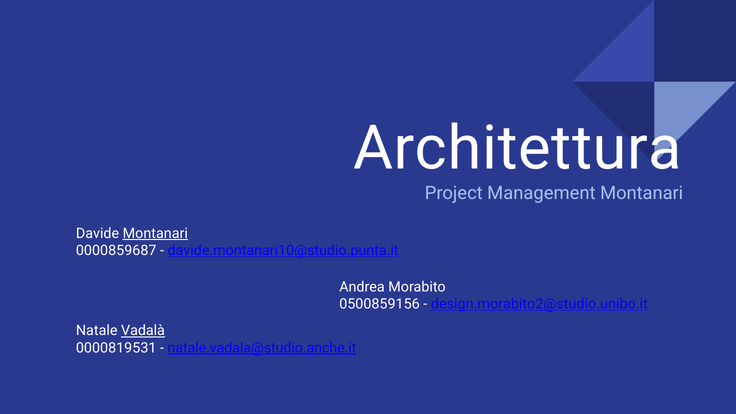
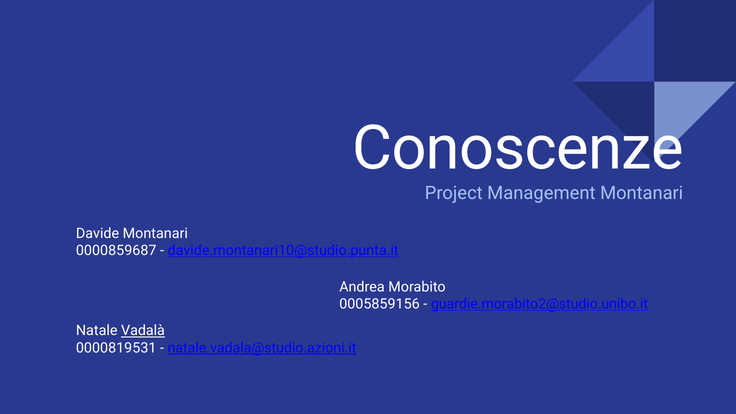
Architettura: Architettura -> Conoscenze
Montanari at (155, 233) underline: present -> none
0500859156: 0500859156 -> 0005859156
design.morabito2@studio.unibo.it: design.morabito2@studio.unibo.it -> guardie.morabito2@studio.unibo.it
natale.vadala@studio.anche.it: natale.vadala@studio.anche.it -> natale.vadala@studio.azioni.it
